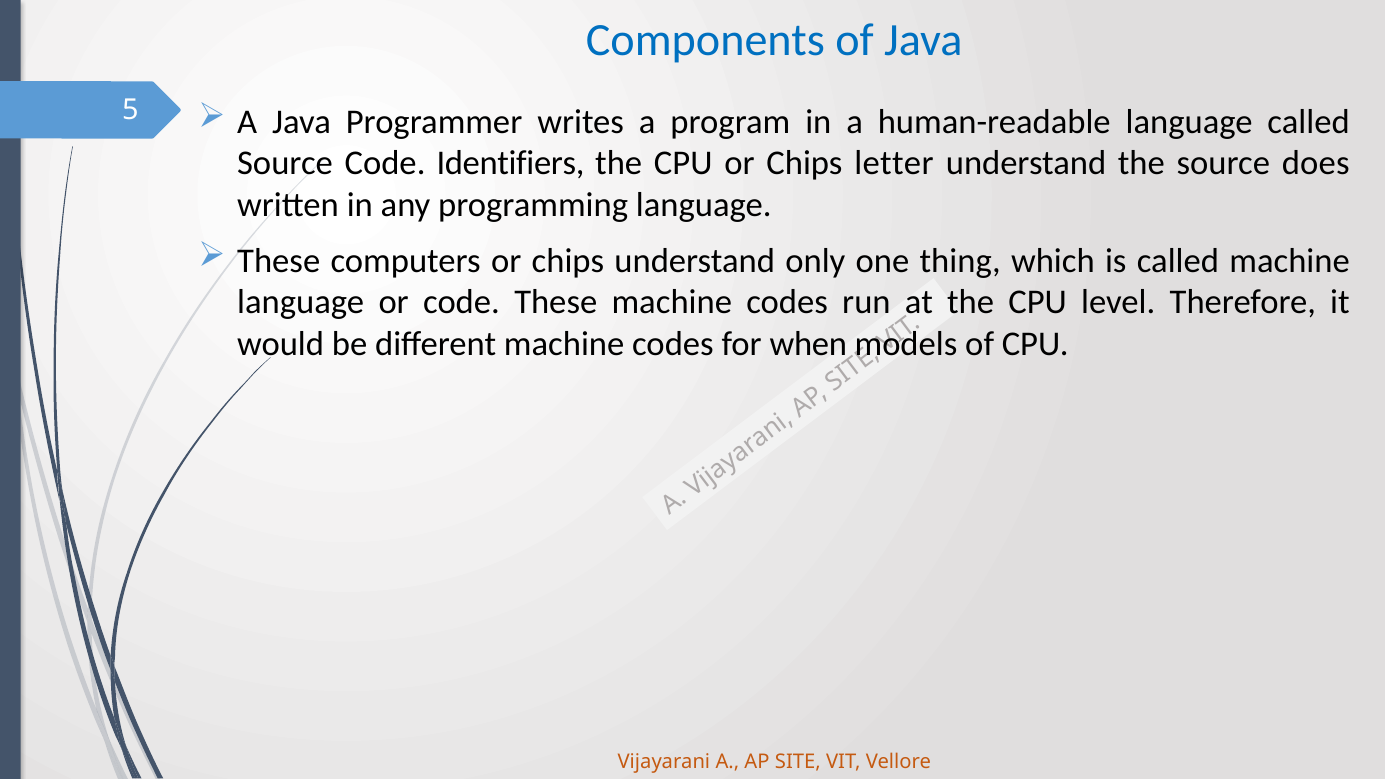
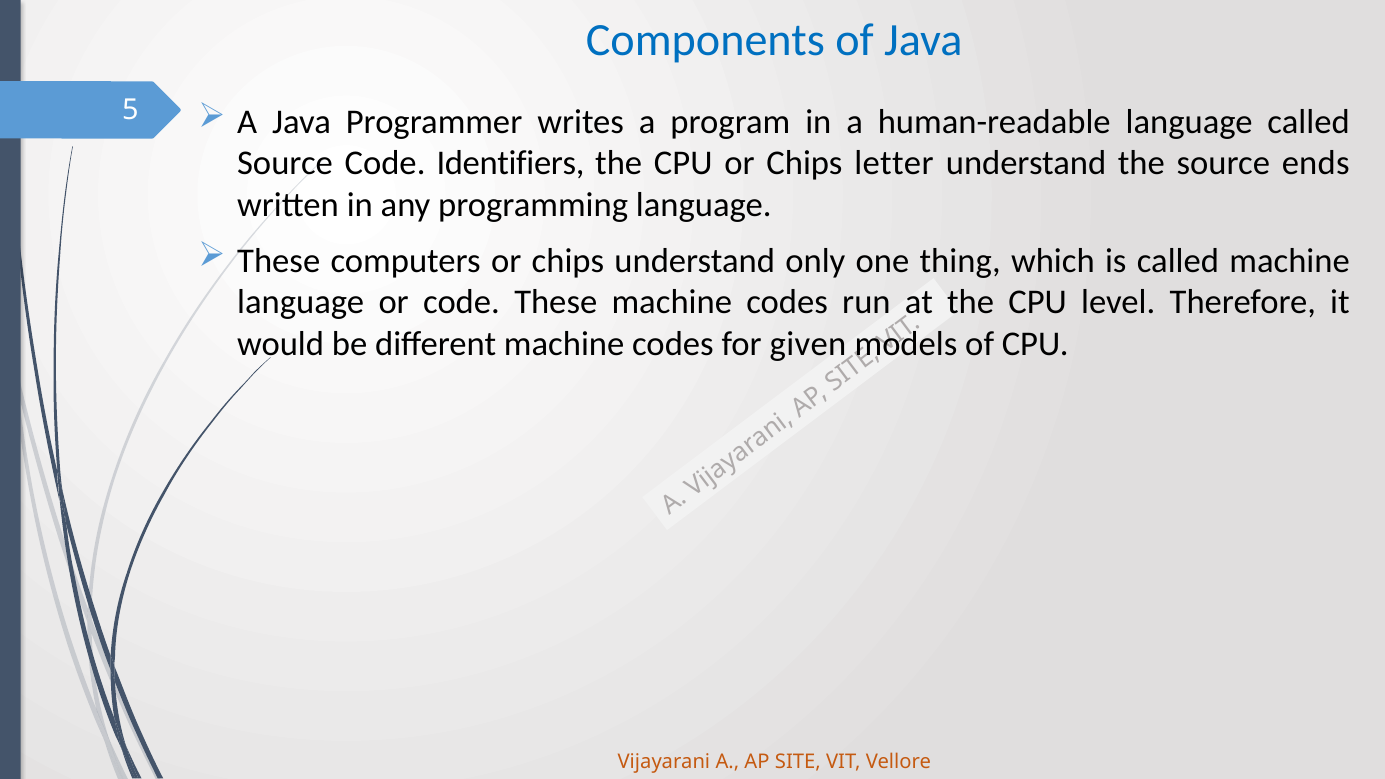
does: does -> ends
when: when -> given
